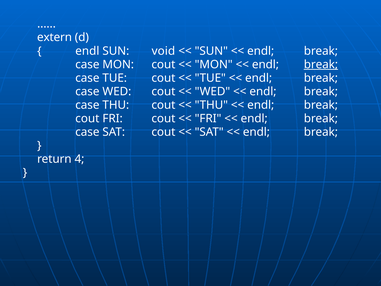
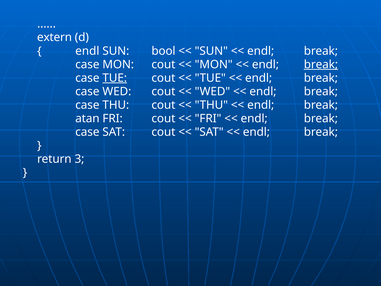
void: void -> bool
TUE at (115, 78) underline: none -> present
cout at (87, 118): cout -> atan
4: 4 -> 3
